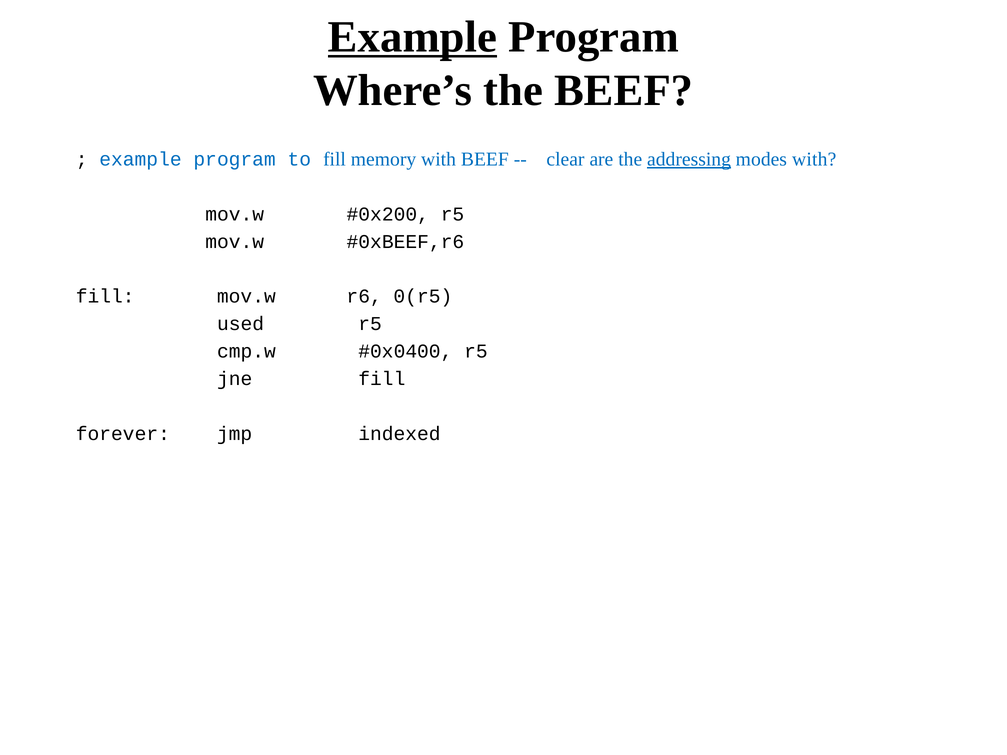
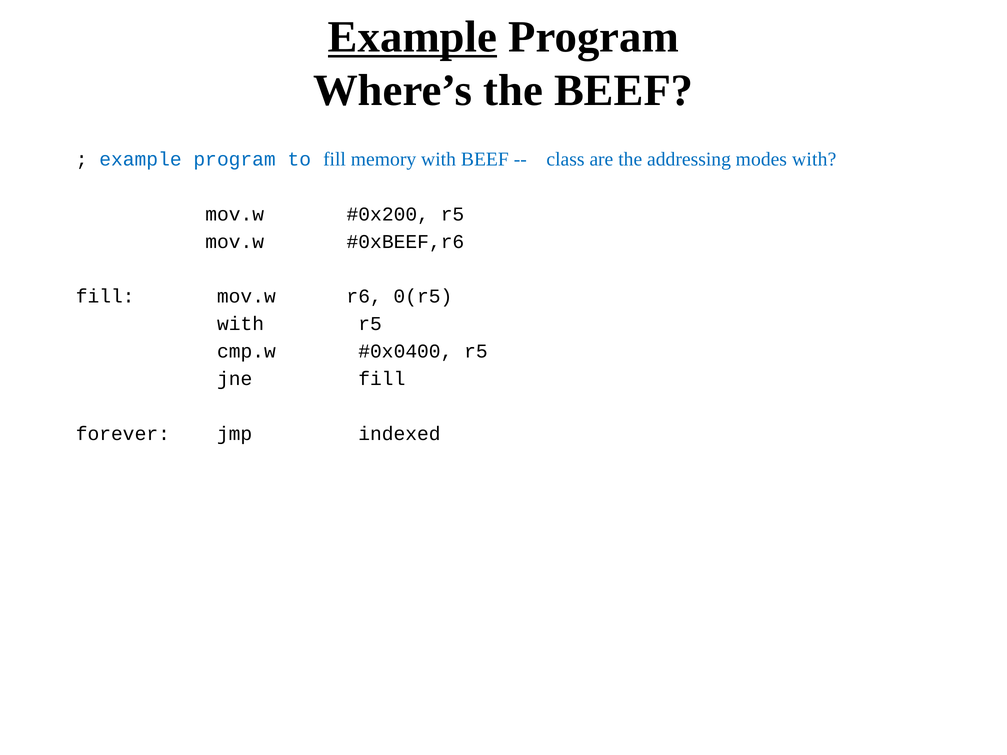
clear: clear -> class
addressing underline: present -> none
used at (241, 324): used -> with
